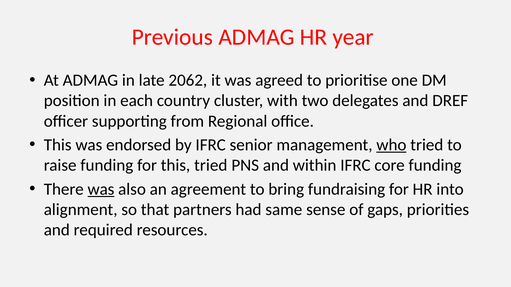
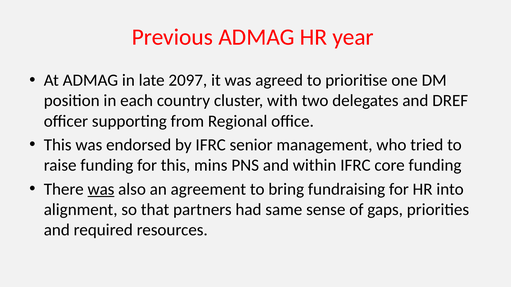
2062: 2062 -> 2097
who underline: present -> none
this tried: tried -> mins
